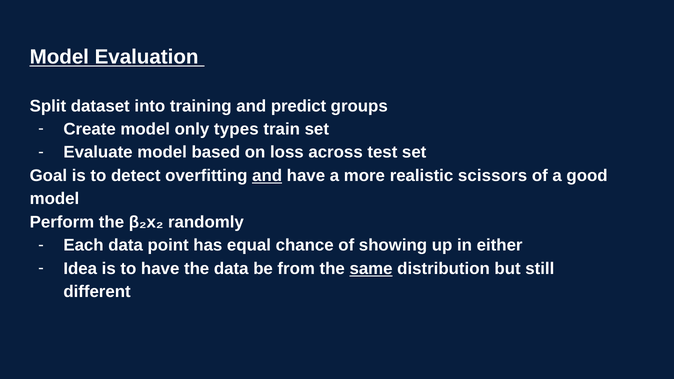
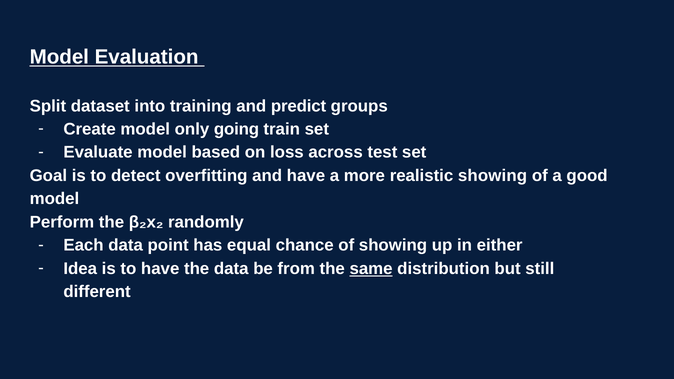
types: types -> going
and at (267, 176) underline: present -> none
realistic scissors: scissors -> showing
